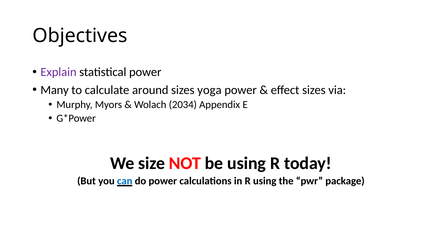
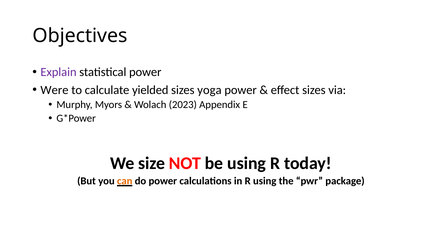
Many: Many -> Were
around: around -> yielded
2034: 2034 -> 2023
can colour: blue -> orange
